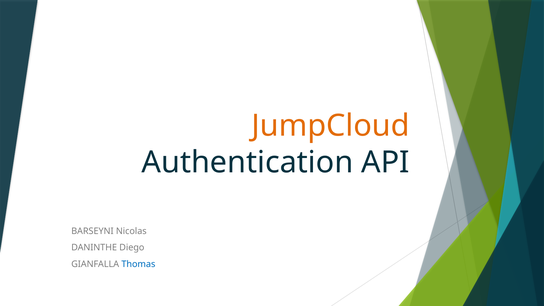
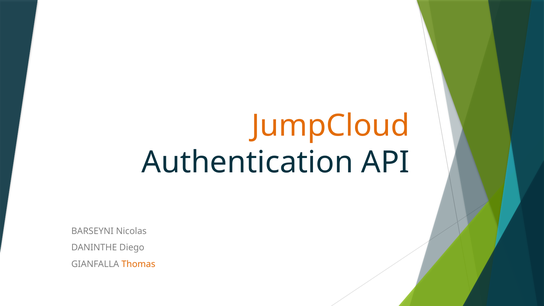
Thomas colour: blue -> orange
